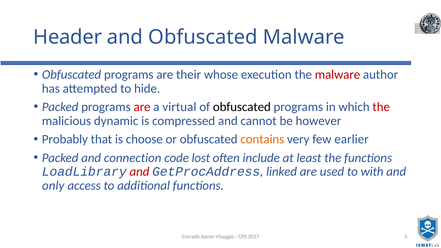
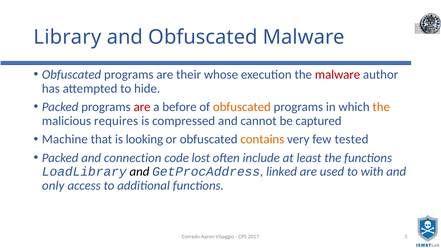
Header: Header -> Library
virtual: virtual -> before
obfuscated at (242, 107) colour: black -> orange
the at (381, 107) colour: red -> orange
dynamic: dynamic -> requires
however: however -> captured
Probably: Probably -> Machine
choose: choose -> looking
earlier: earlier -> tested
and at (139, 172) colour: red -> black
